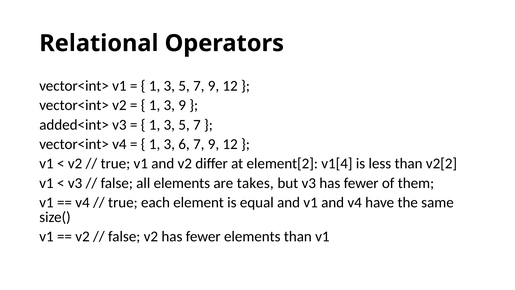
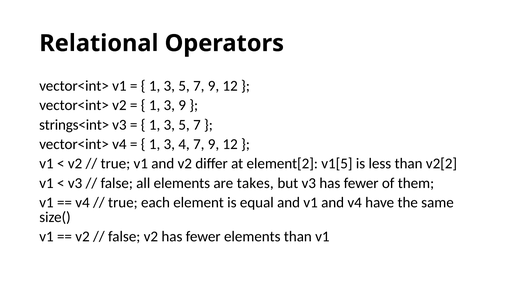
added<int>: added<int> -> strings<int>
6: 6 -> 4
v1[4: v1[4 -> v1[5
